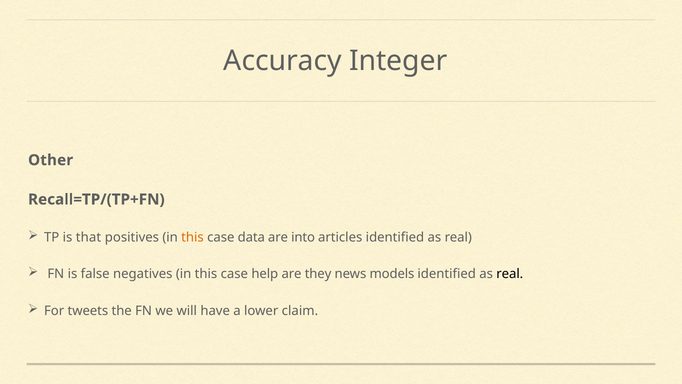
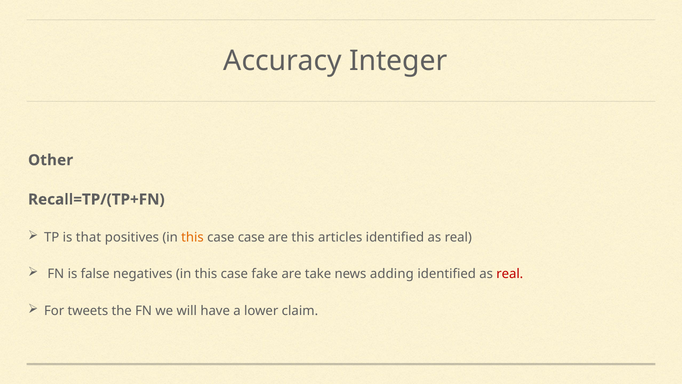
case data: data -> case
are into: into -> this
help: help -> fake
they: they -> take
models: models -> adding
real at (510, 274) colour: black -> red
